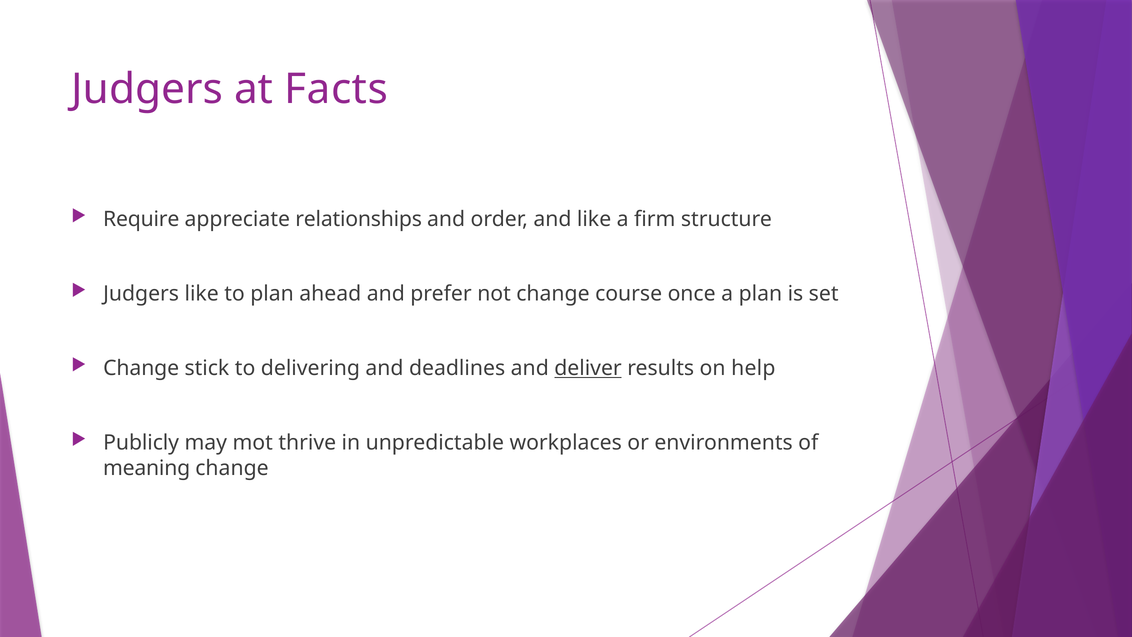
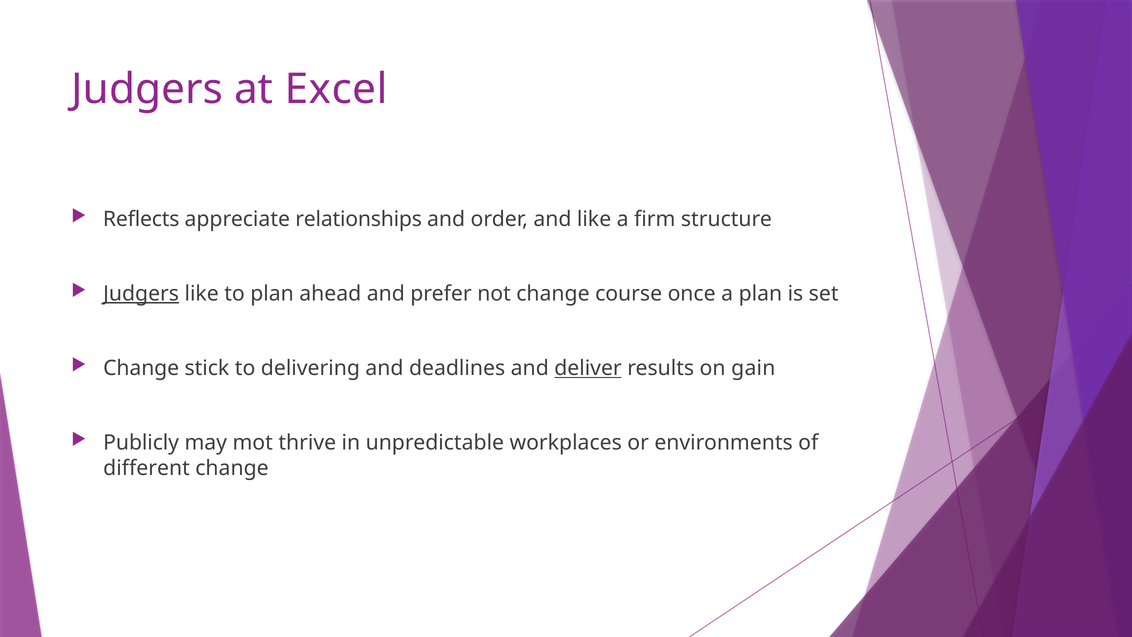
Facts: Facts -> Excel
Require: Require -> Reflects
Judgers at (141, 294) underline: none -> present
help: help -> gain
meaning: meaning -> different
